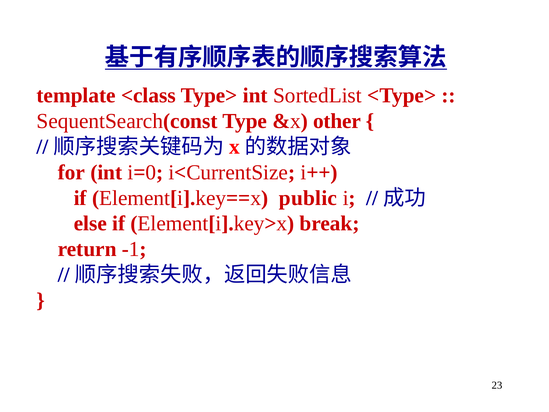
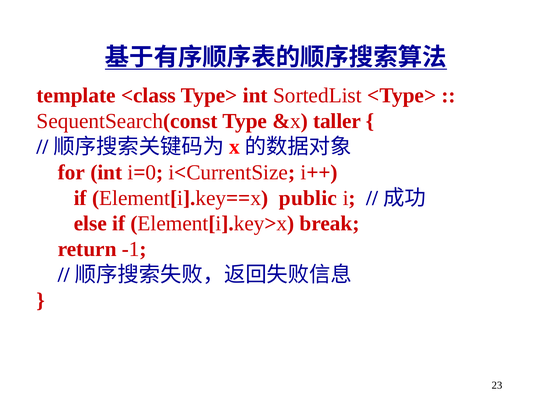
other: other -> taller
